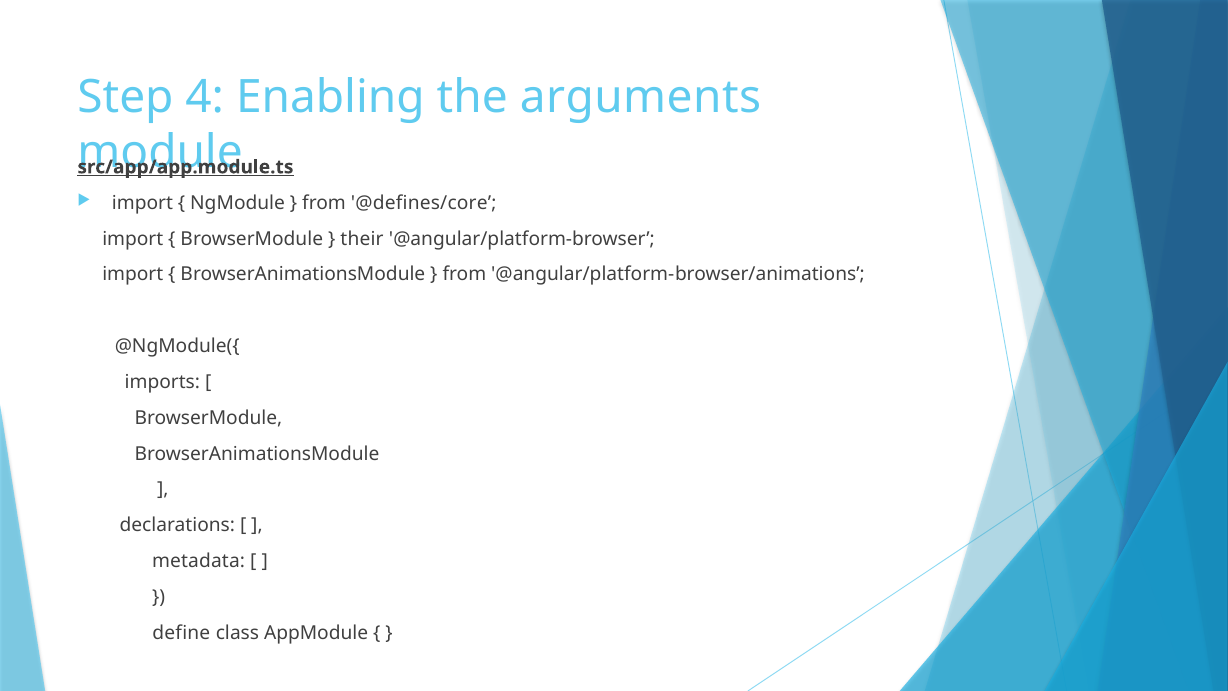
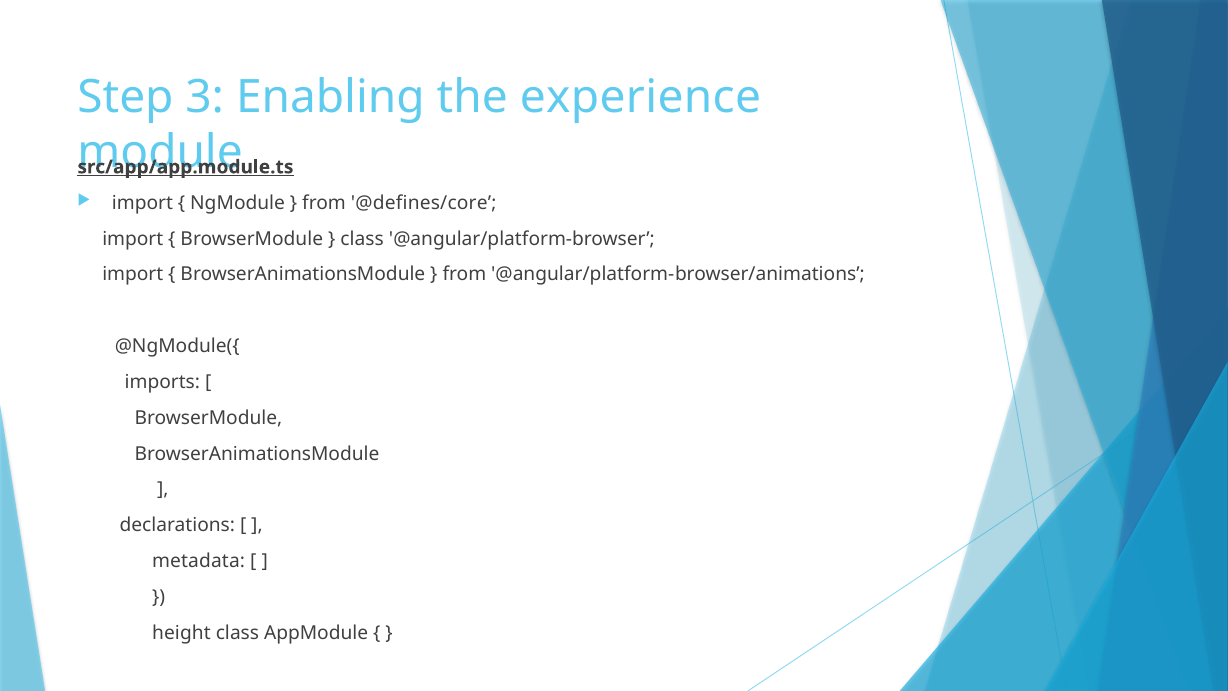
4: 4 -> 3
arguments: arguments -> experience
their at (362, 239): their -> class
define: define -> height
